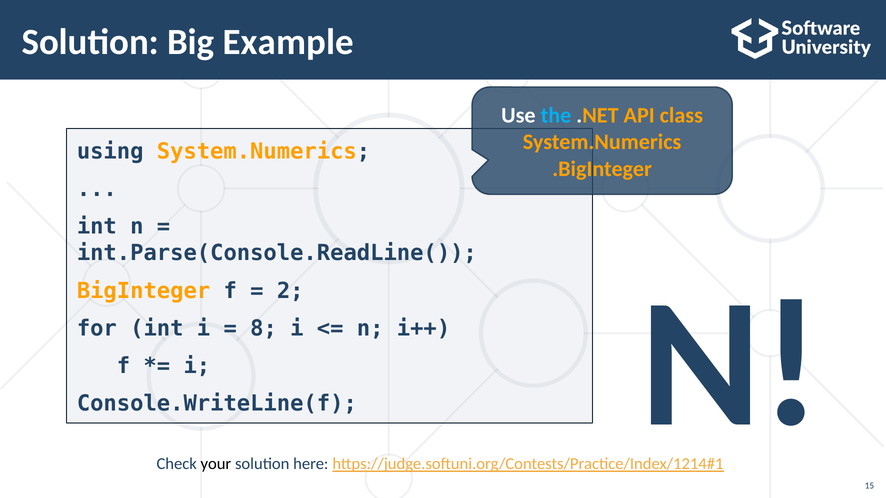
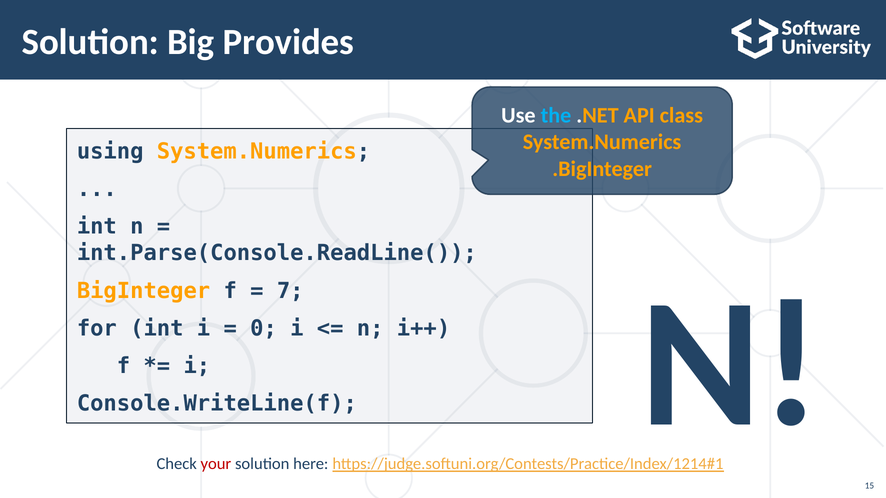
Example: Example -> Provides
2: 2 -> 7
8: 8 -> 0
your colour: black -> red
